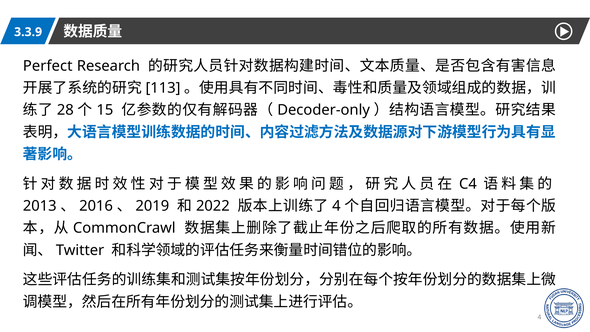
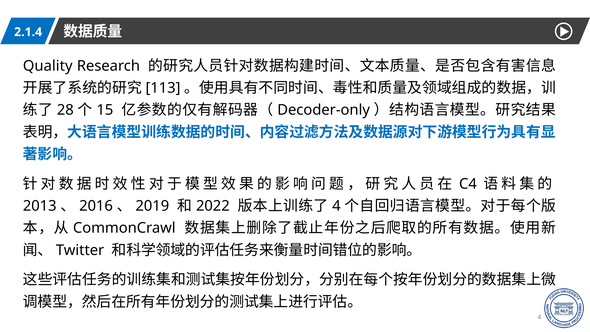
3.3.9: 3.3.9 -> 2.1.4
Perfect: Perfect -> Quality
